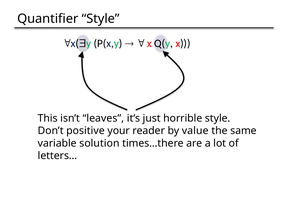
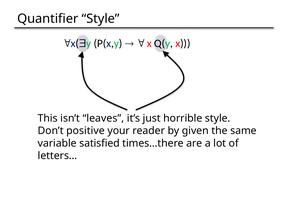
value: value -> given
solution: solution -> satisfied
